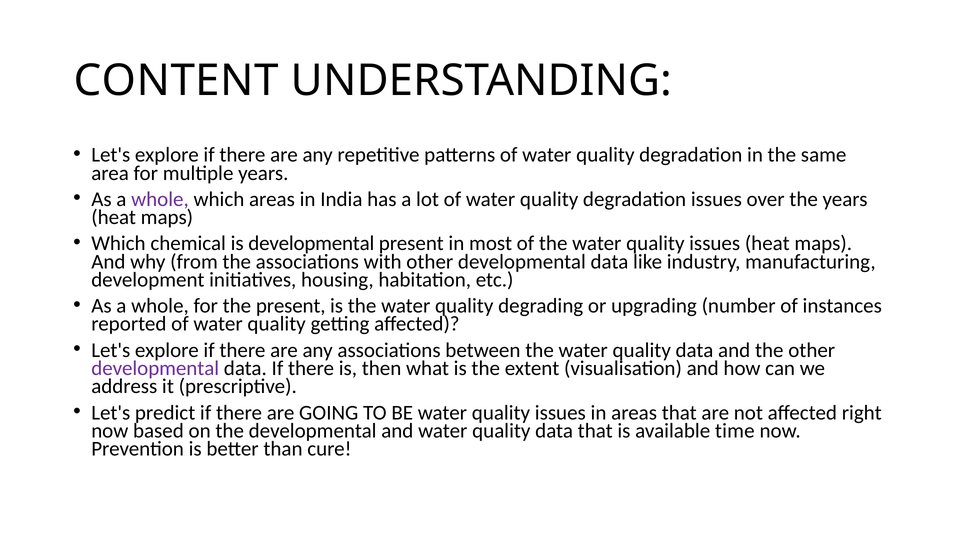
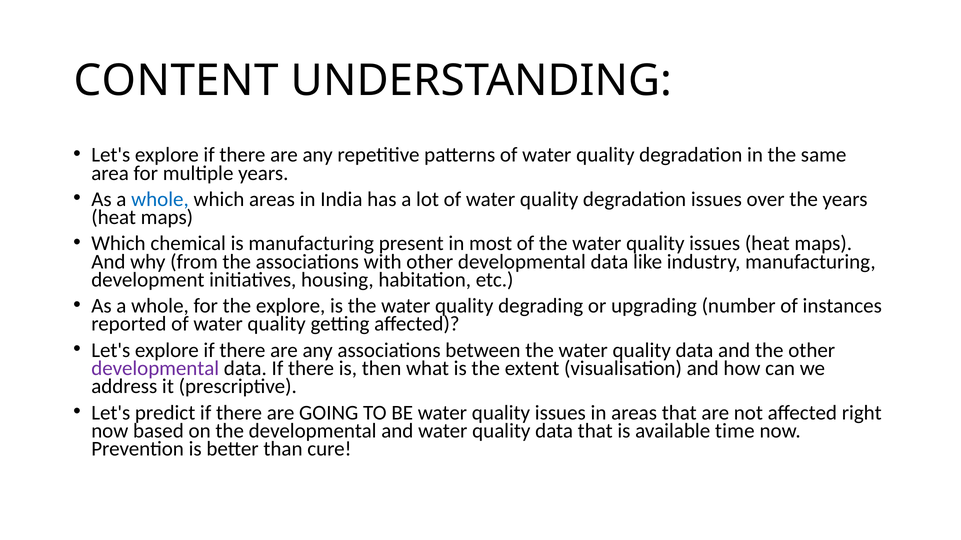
whole at (160, 199) colour: purple -> blue
is developmental: developmental -> manufacturing
the present: present -> explore
